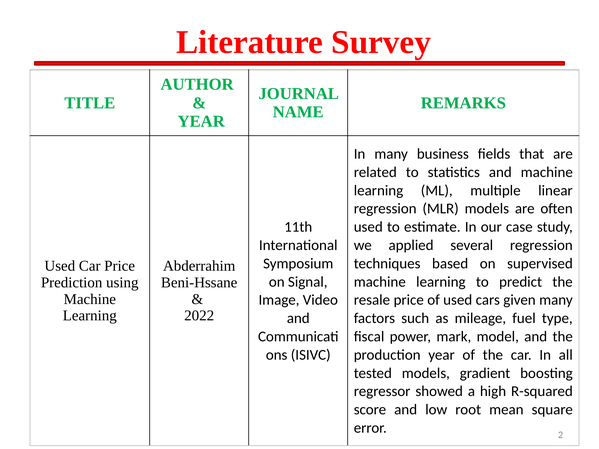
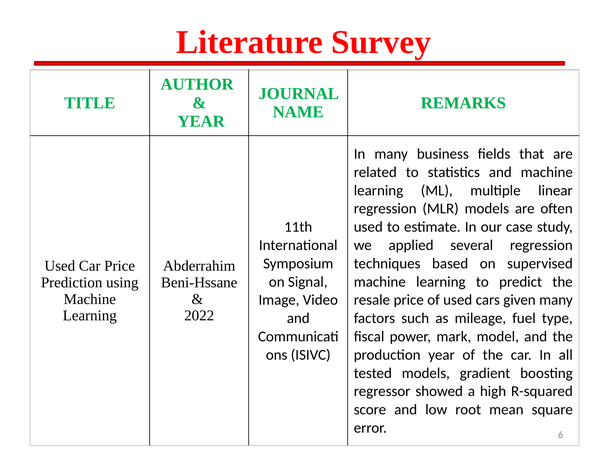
2: 2 -> 6
